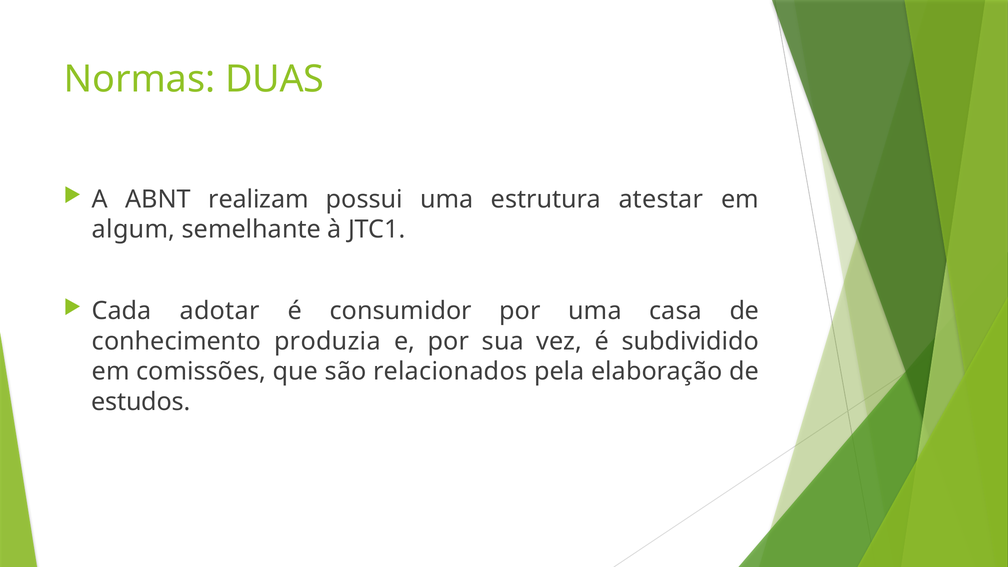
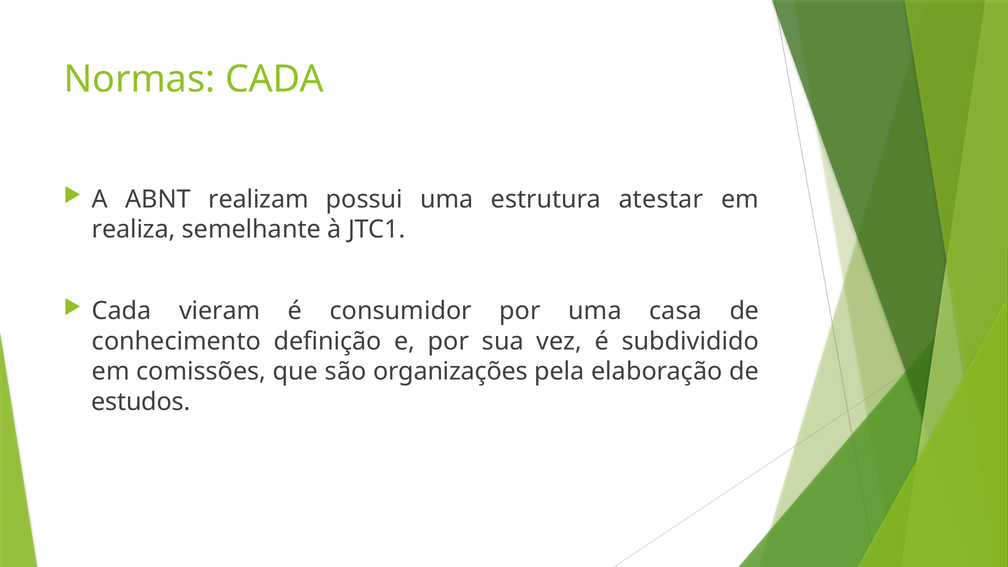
Normas DUAS: DUAS -> CADA
algum: algum -> realiza
adotar: adotar -> vieram
produzia: produzia -> definição
relacionados: relacionados -> organizações
